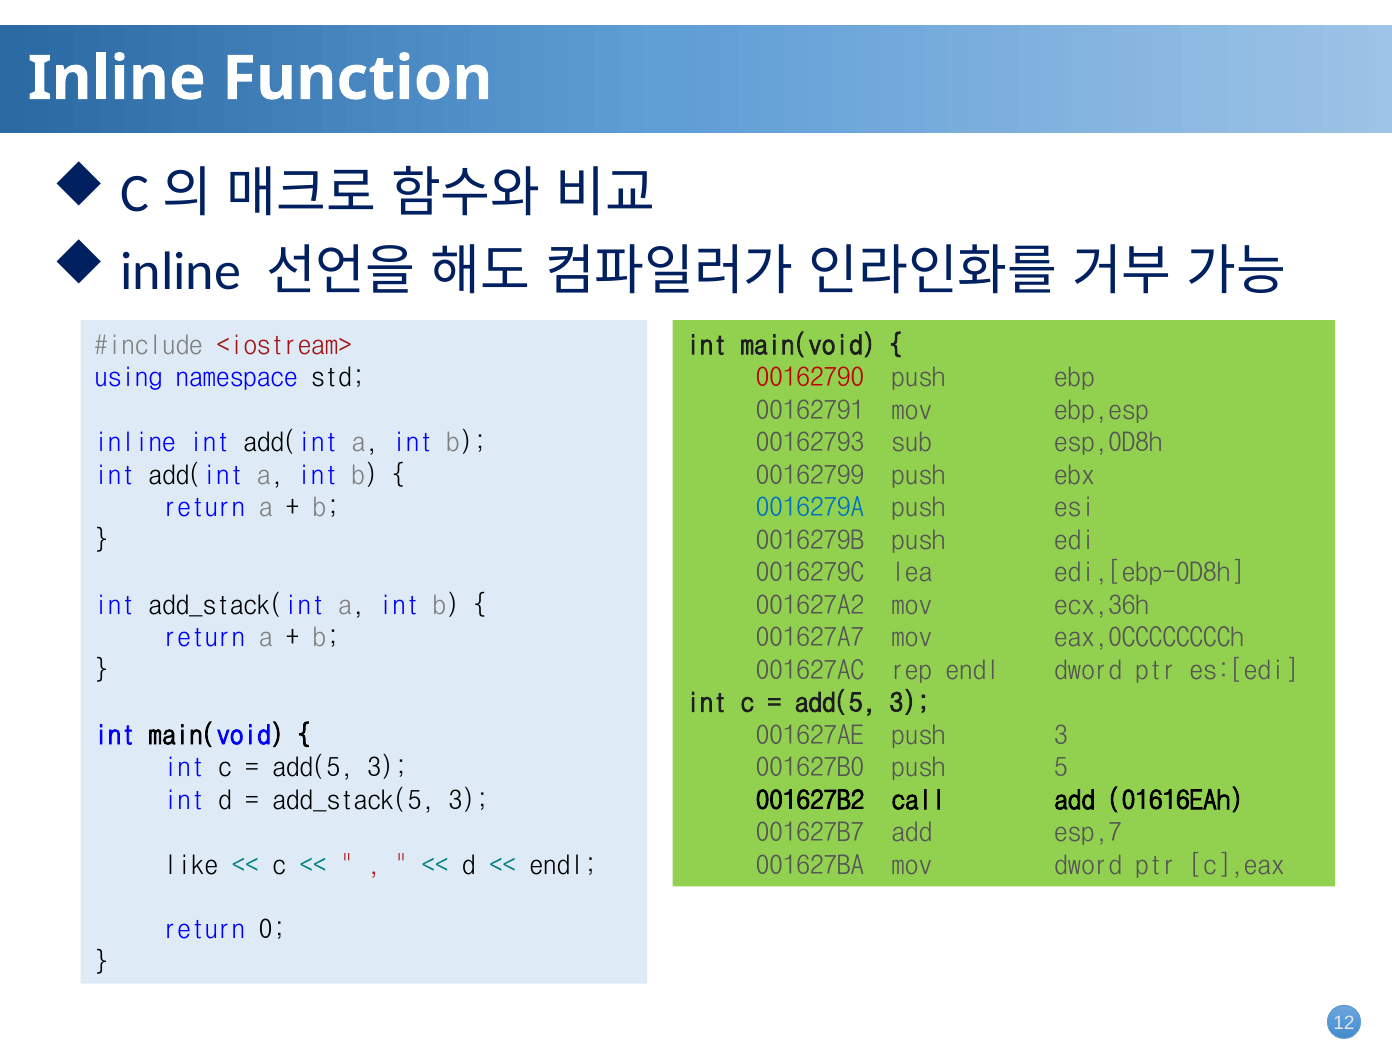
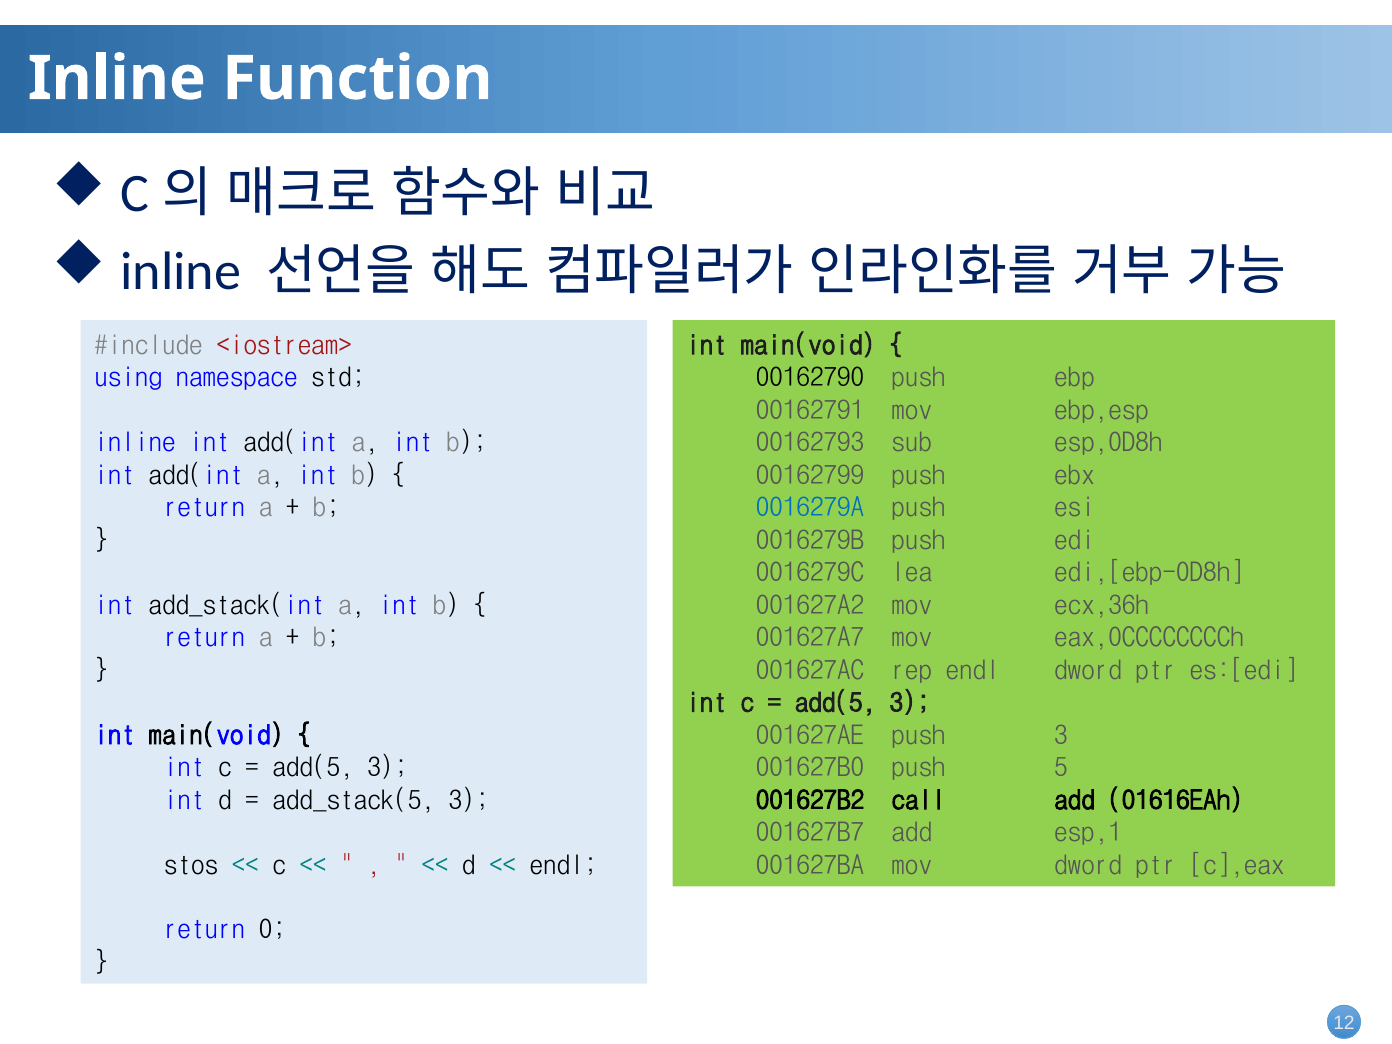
00162790 colour: red -> black
esp,7: esp,7 -> esp,1
like: like -> stos
